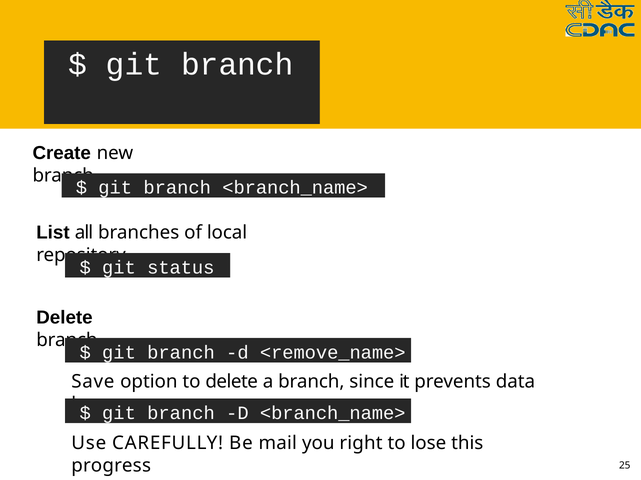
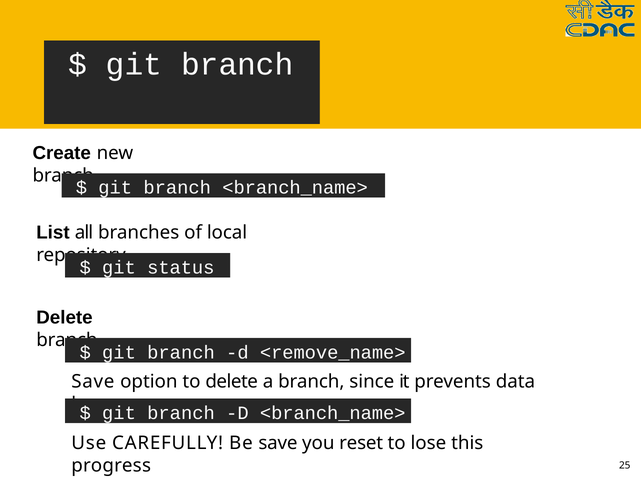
Be mail: mail -> save
right: right -> reset
